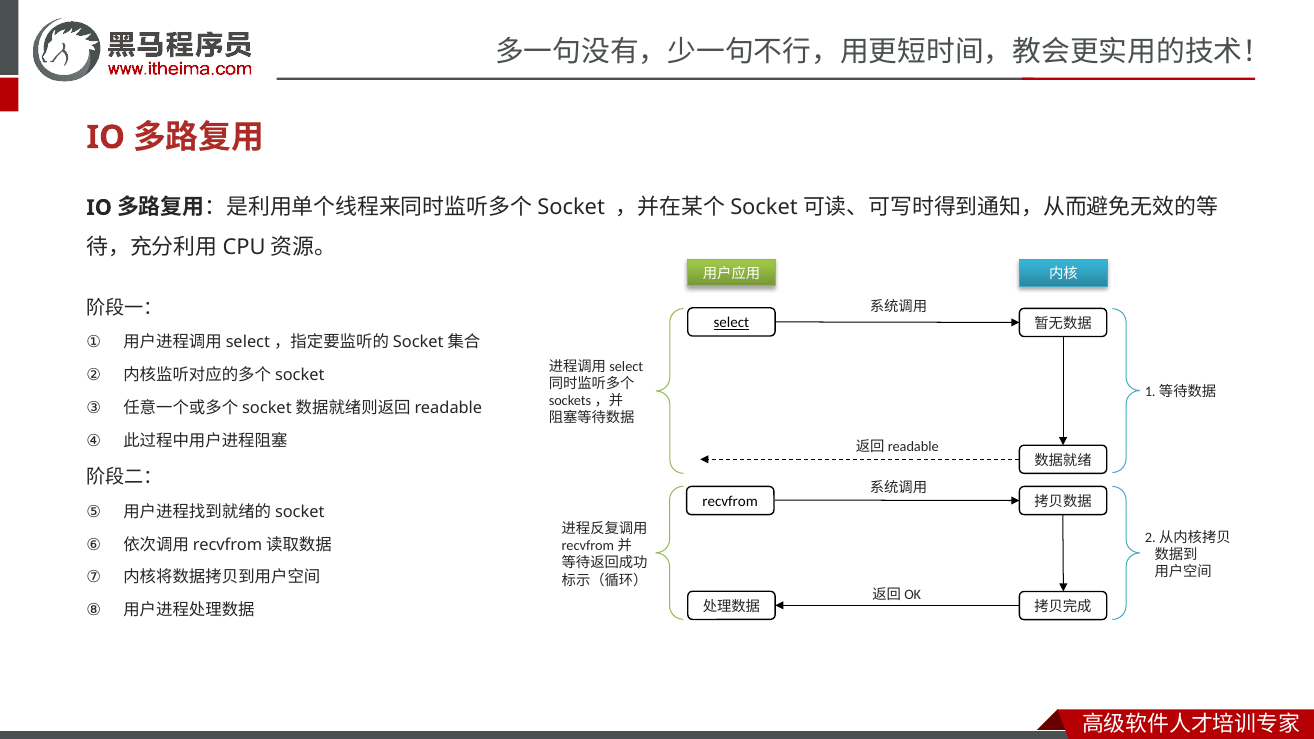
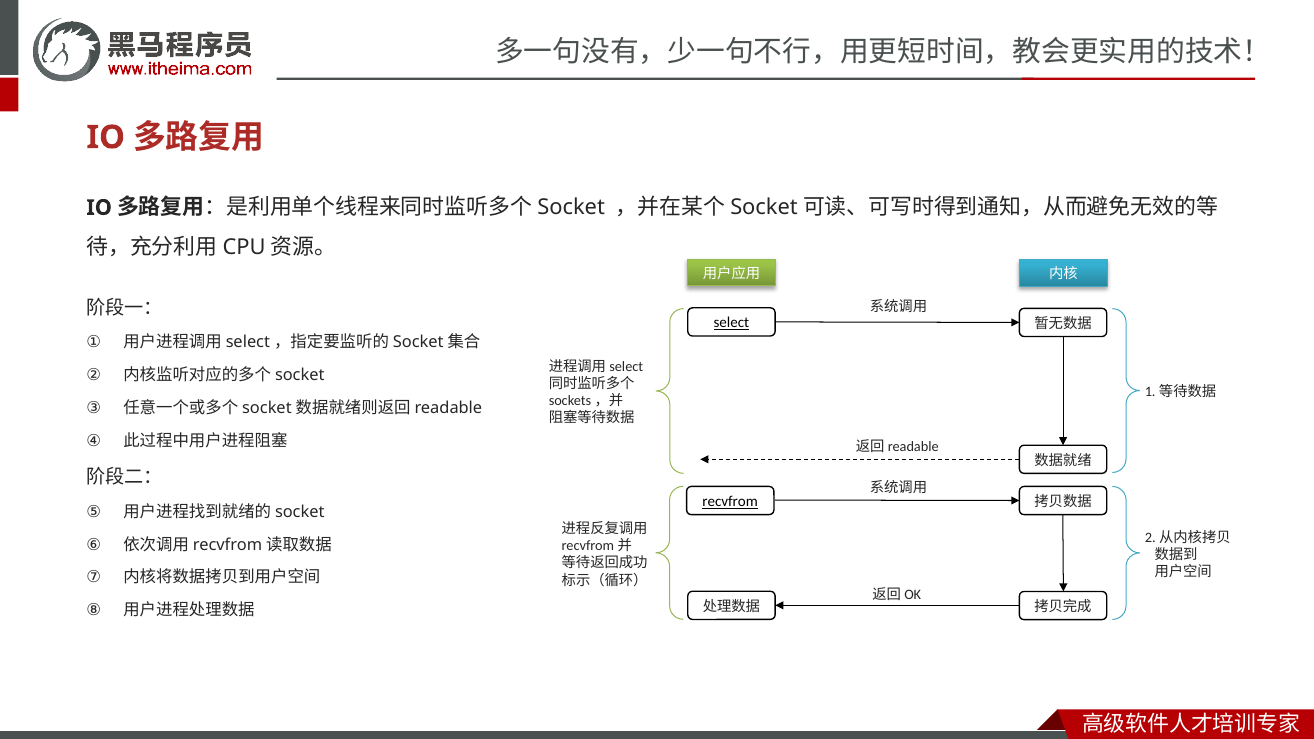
recvfrom underline: none -> present
